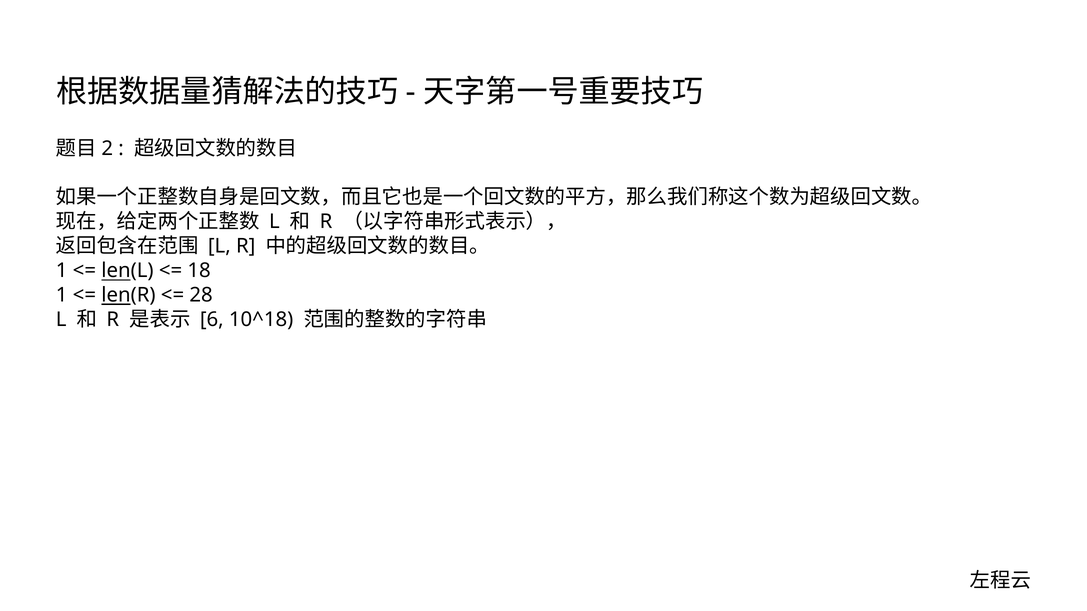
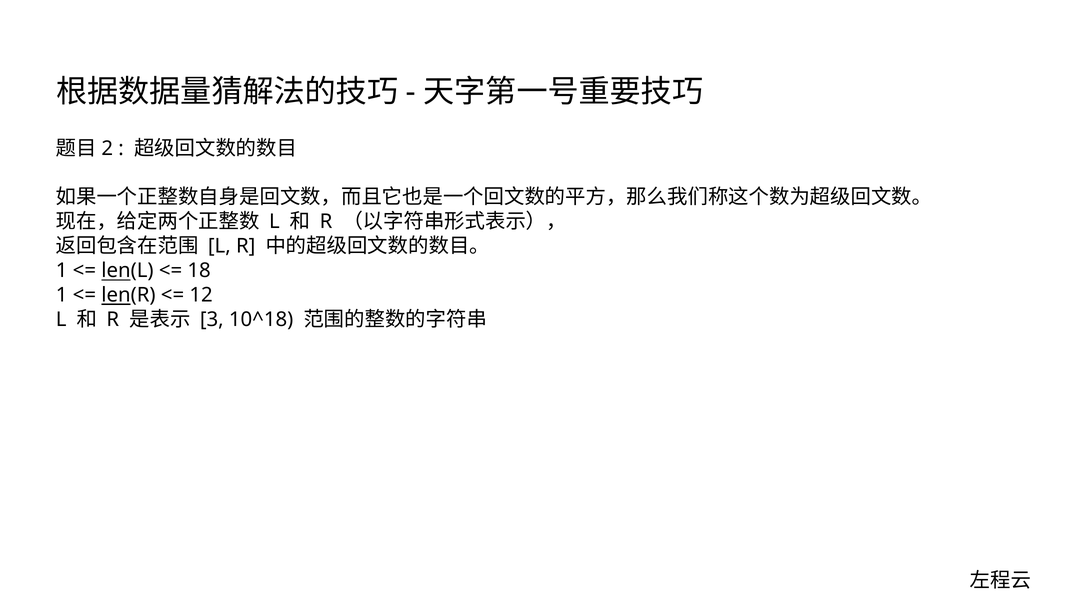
28: 28 -> 12
6: 6 -> 3
